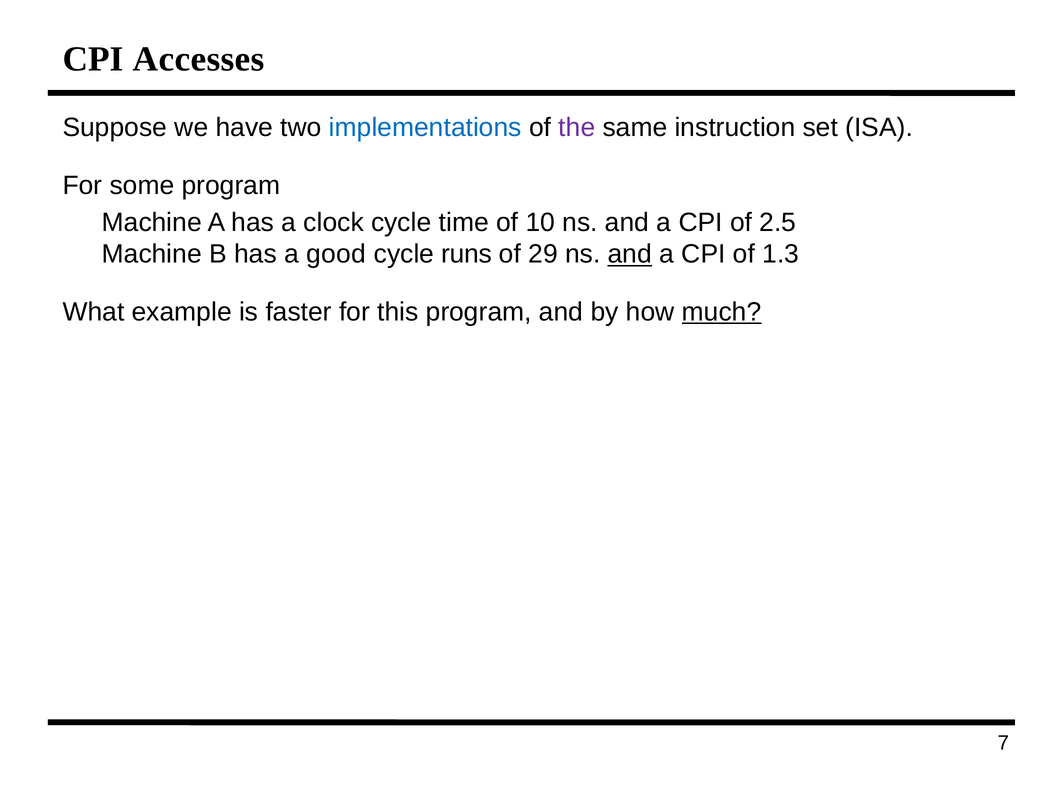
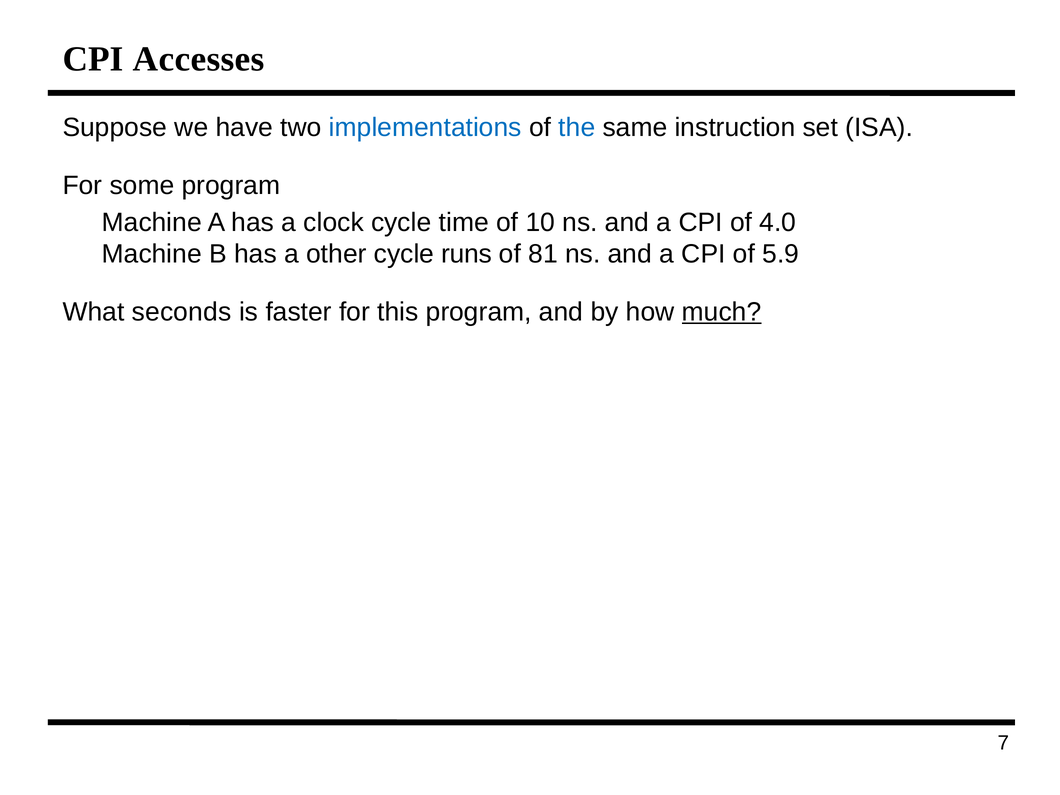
the colour: purple -> blue
2.5: 2.5 -> 4.0
good: good -> other
29: 29 -> 81
and at (630, 254) underline: present -> none
1.3: 1.3 -> 5.9
example: example -> seconds
